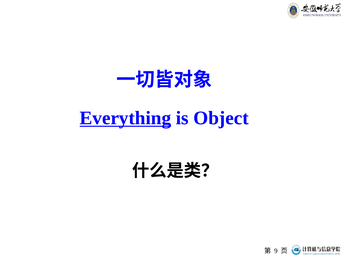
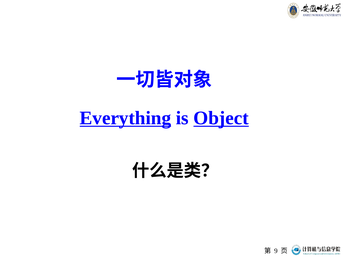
Object underline: none -> present
